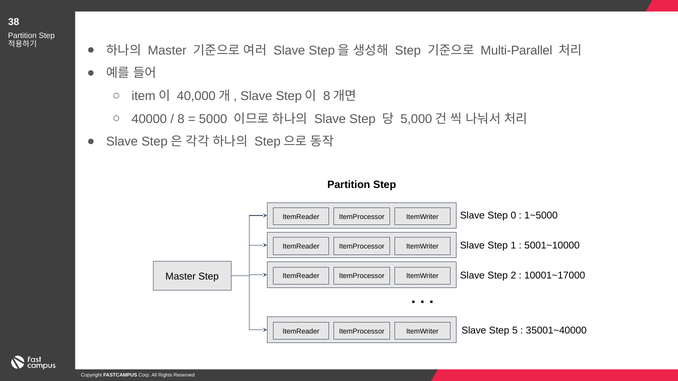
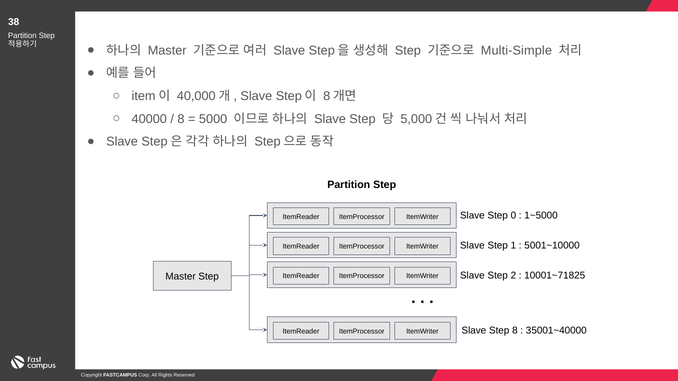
Multi-Parallel: Multi-Parallel -> Multi-Simple
10001~17000: 10001~17000 -> 10001~71825
Step 5: 5 -> 8
